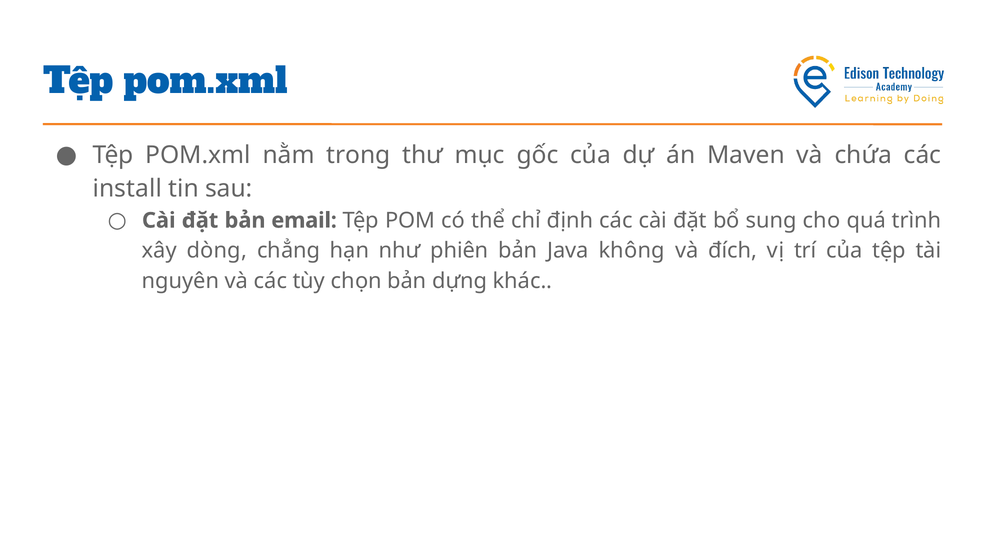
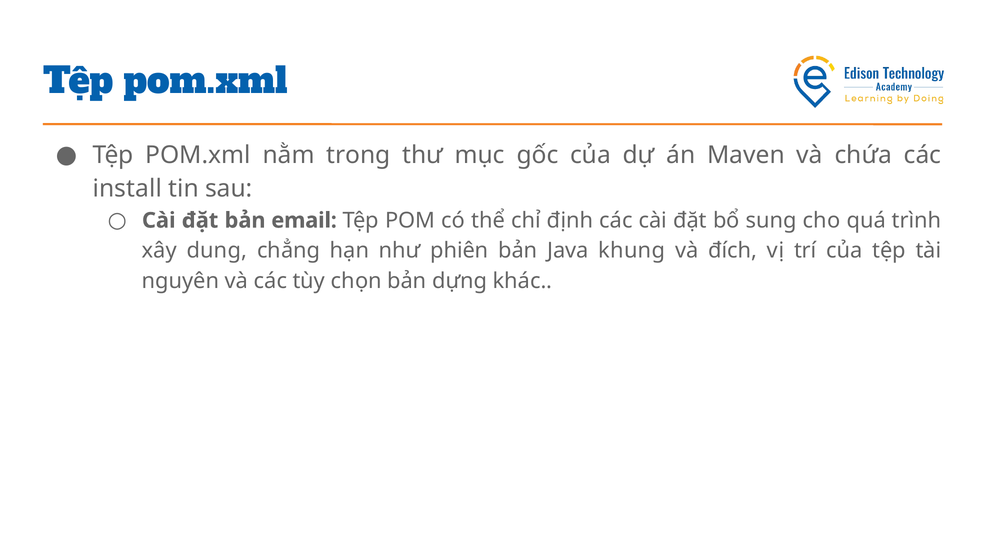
dòng: dòng -> dung
không: không -> khung
